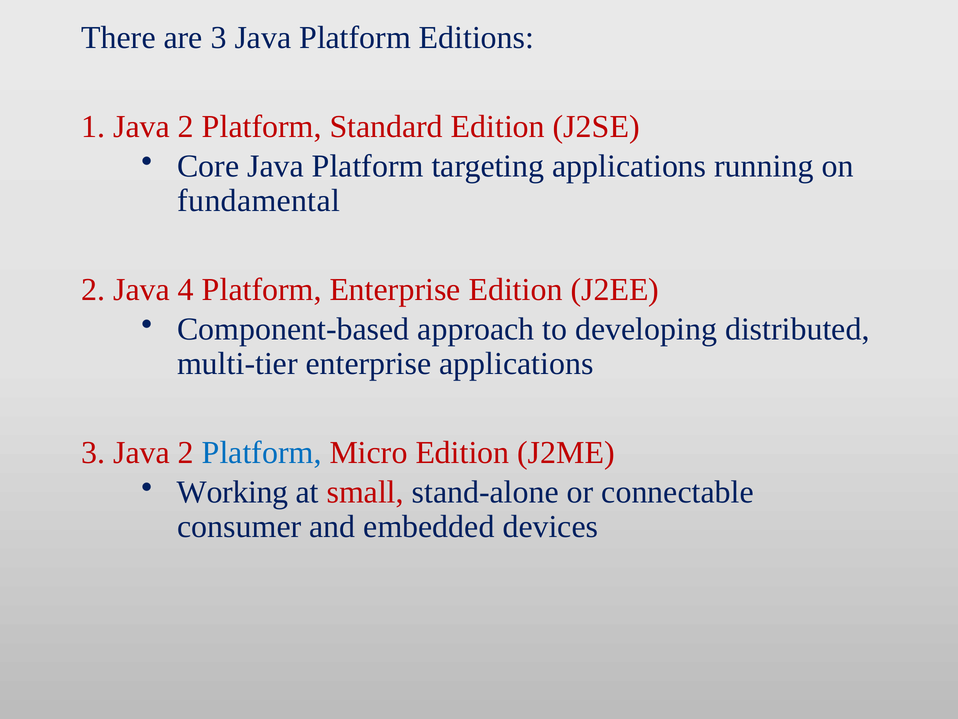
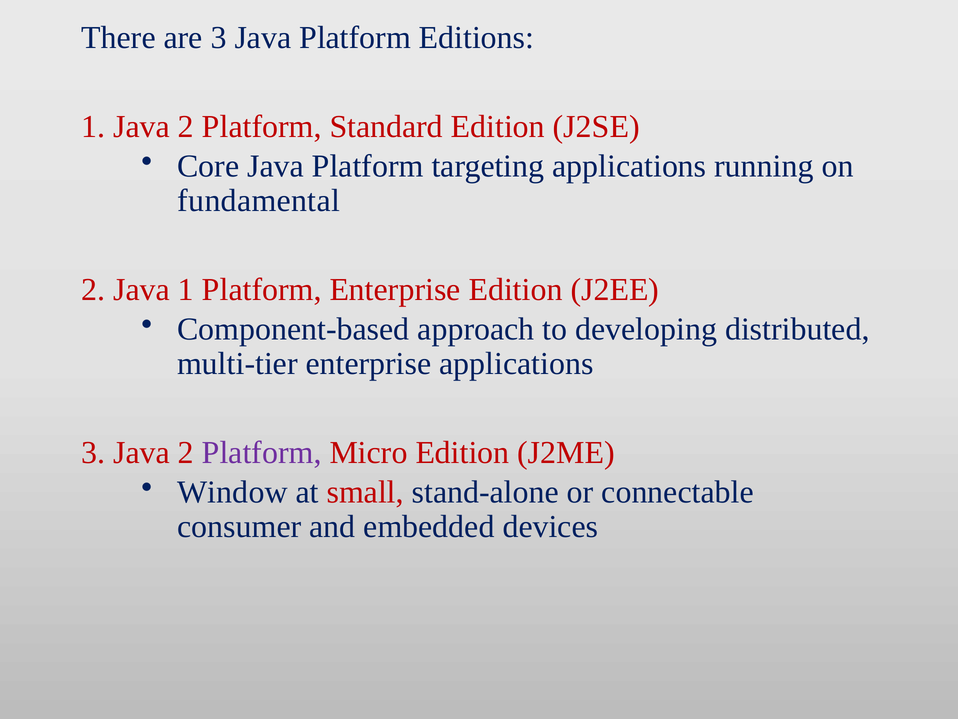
Java 4: 4 -> 1
Platform at (262, 452) colour: blue -> purple
Working: Working -> Window
